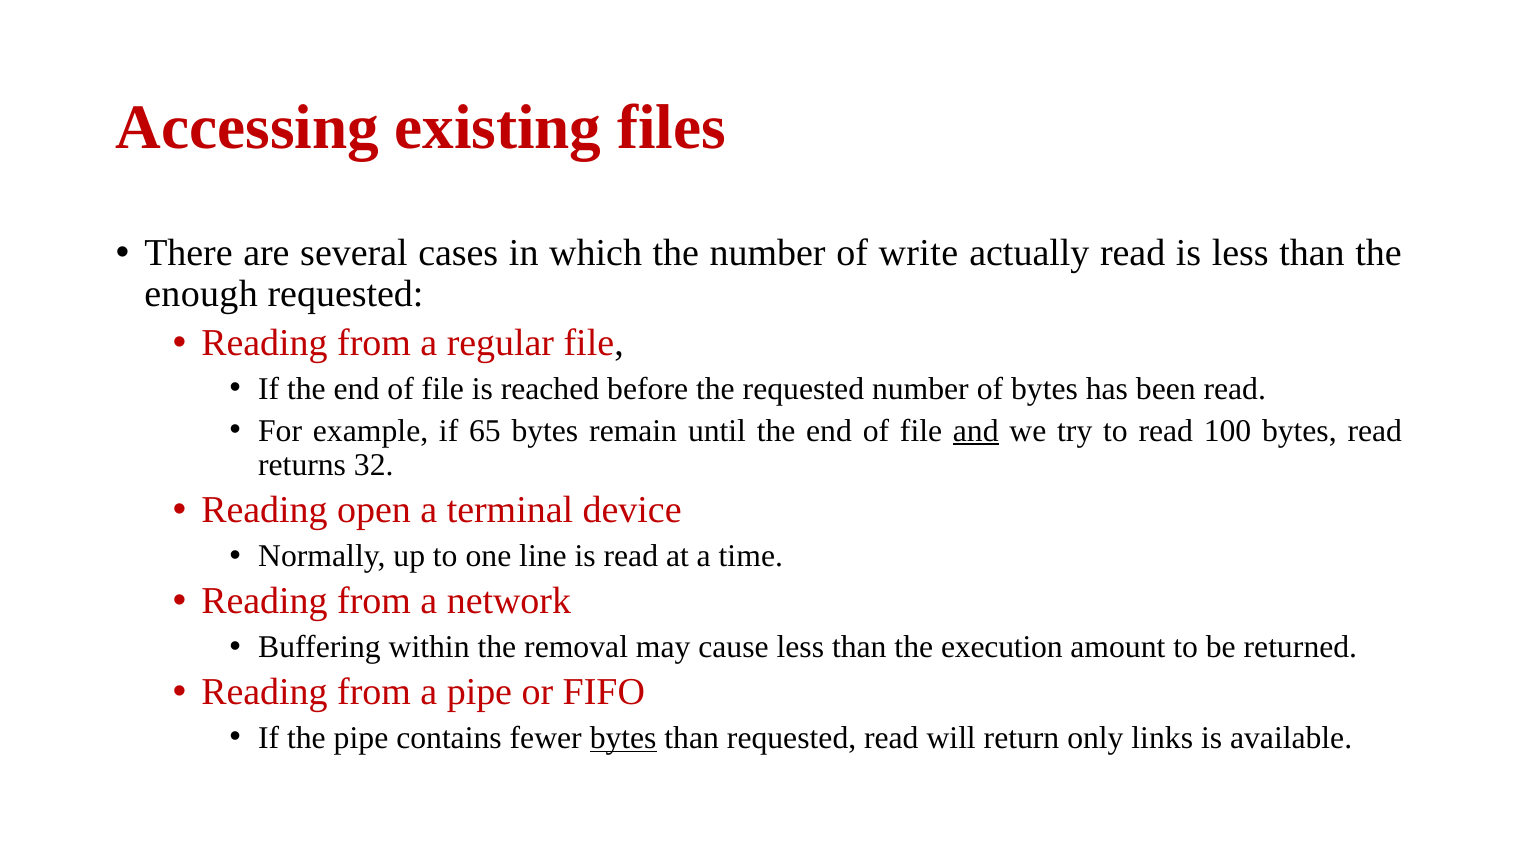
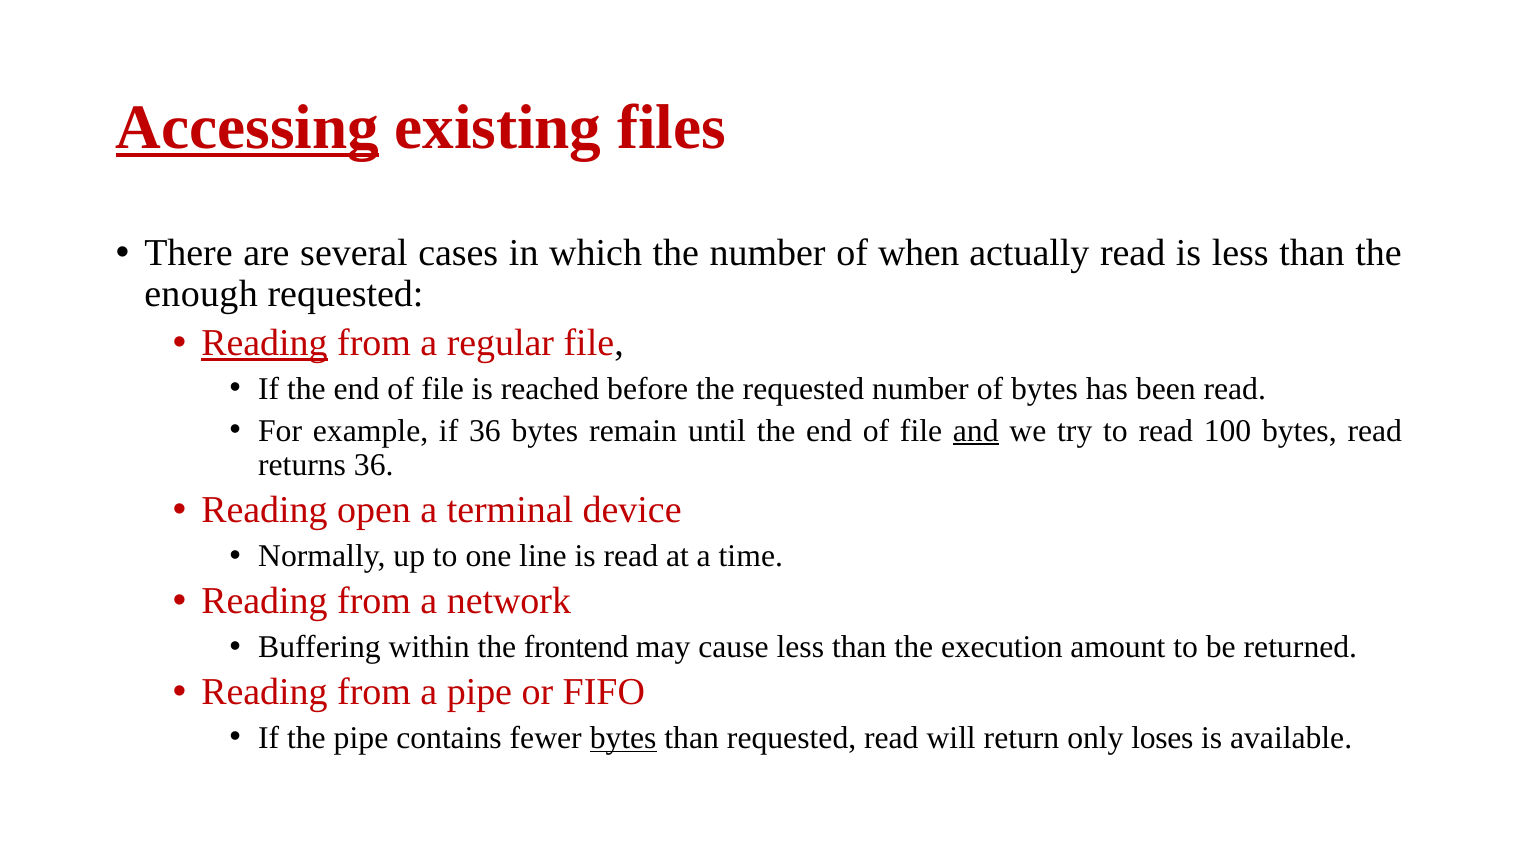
Accessing underline: none -> present
write: write -> when
Reading at (264, 343) underline: none -> present
if 65: 65 -> 36
returns 32: 32 -> 36
removal: removal -> frontend
links: links -> loses
